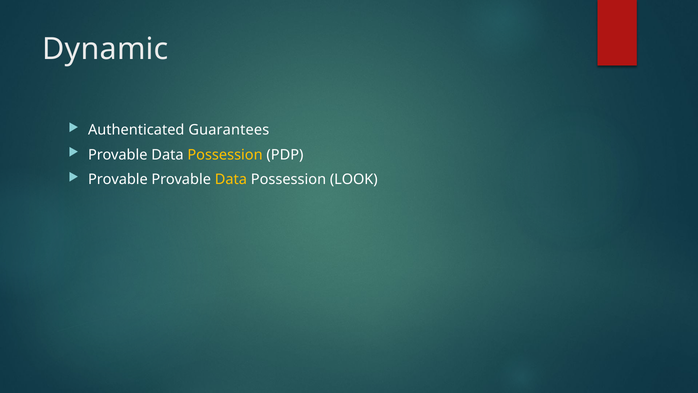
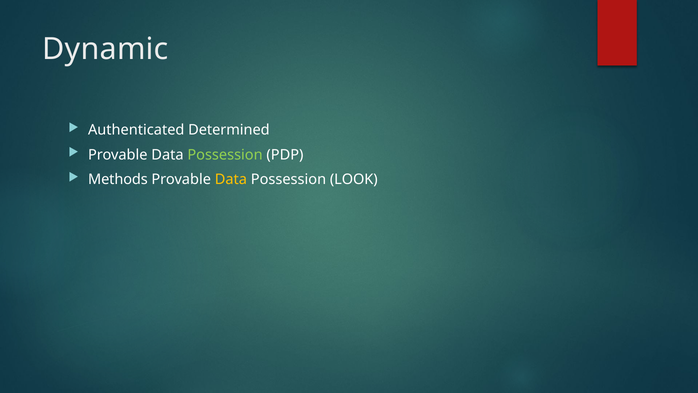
Guarantees: Guarantees -> Determined
Possession at (225, 155) colour: yellow -> light green
Provable at (118, 179): Provable -> Methods
